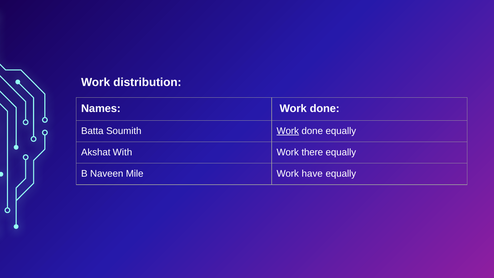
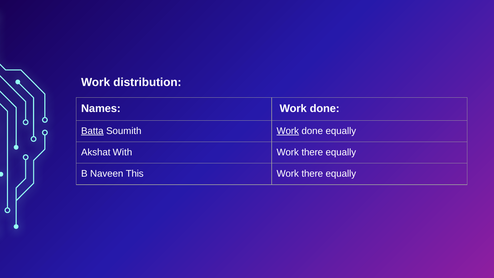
Batta underline: none -> present
Mile: Mile -> This
have at (312, 174): have -> there
